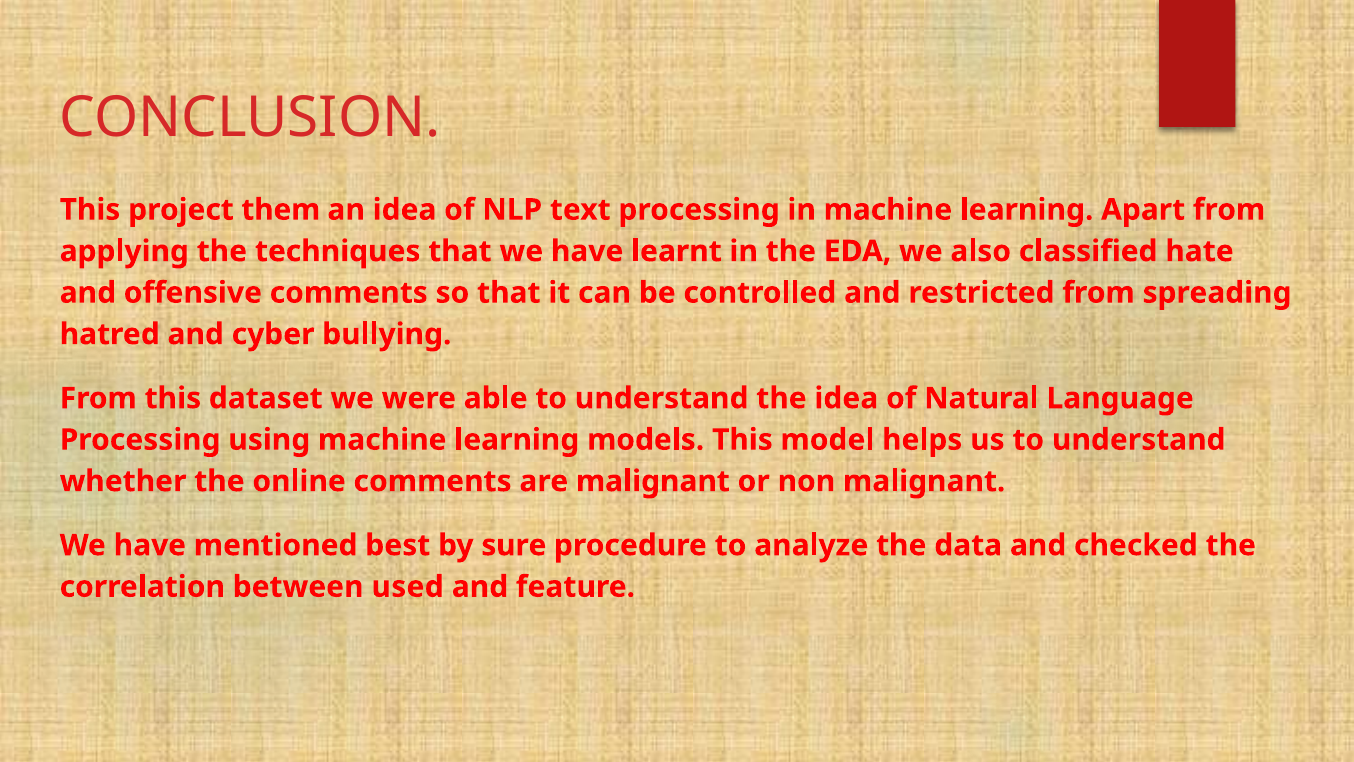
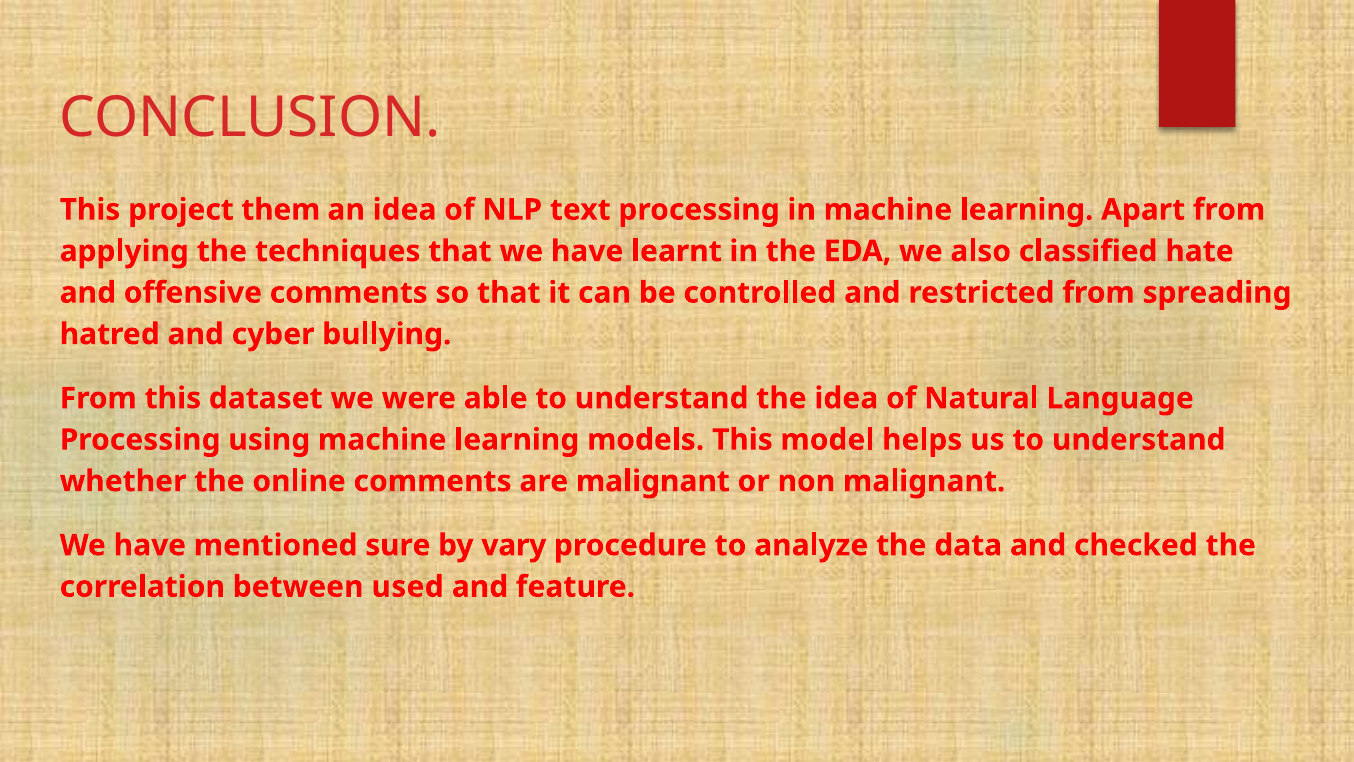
best: best -> sure
sure: sure -> vary
